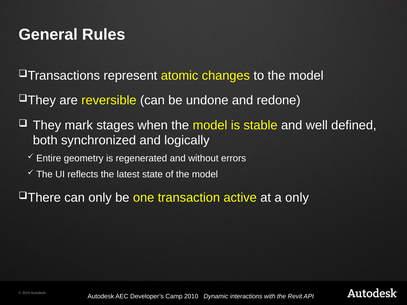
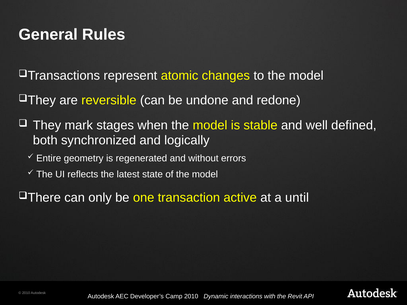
a only: only -> until
